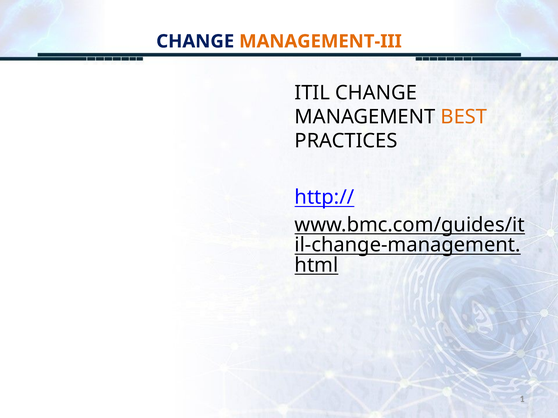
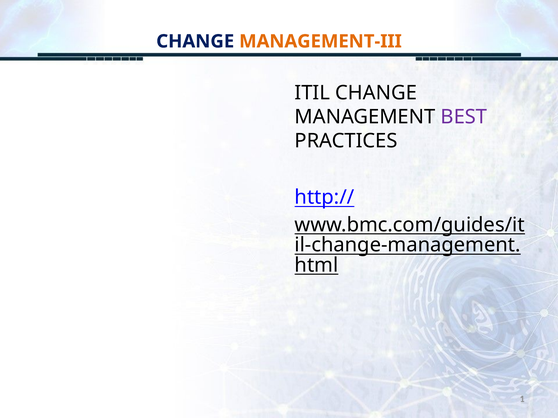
BEST colour: orange -> purple
